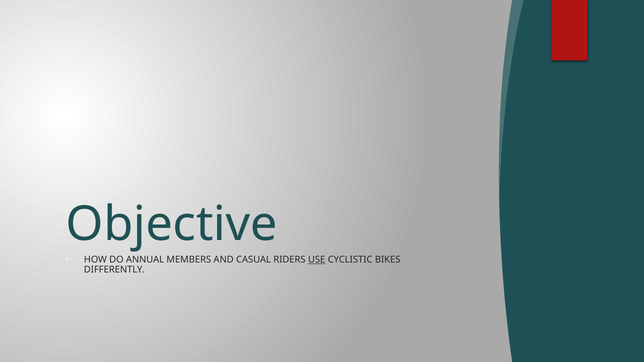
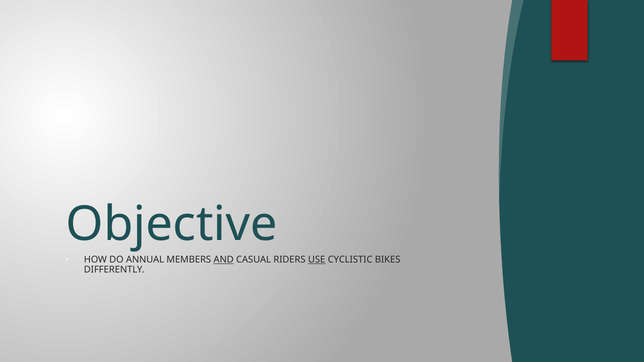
AND underline: none -> present
